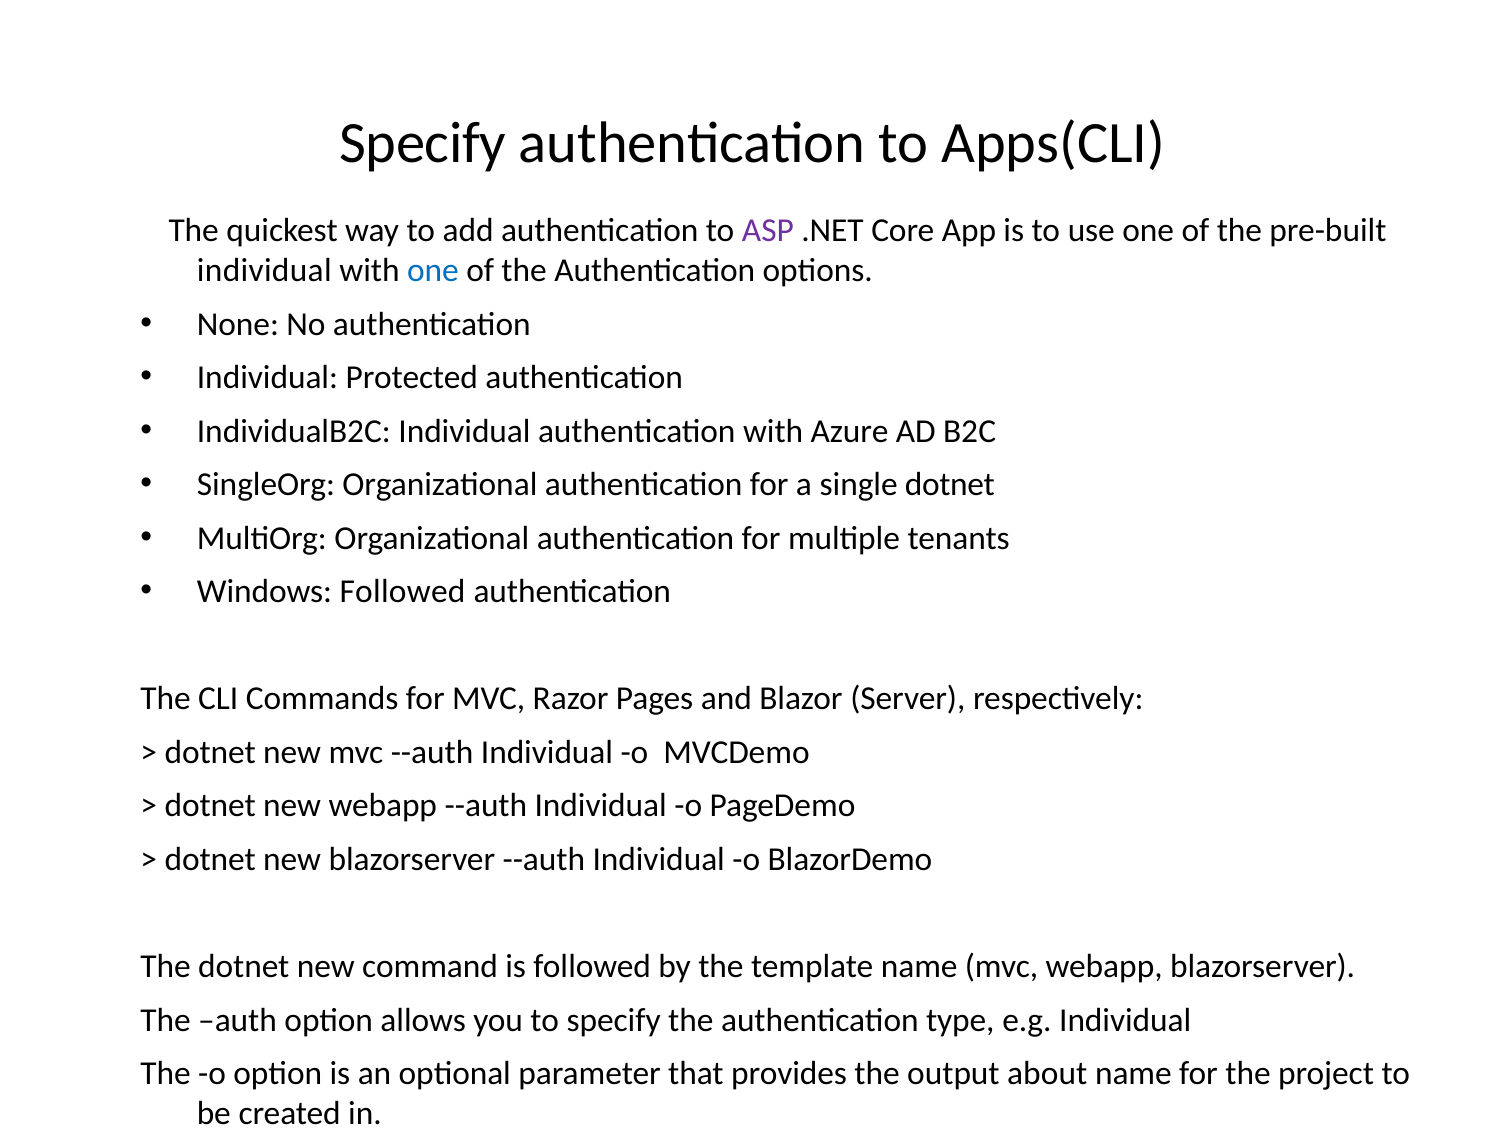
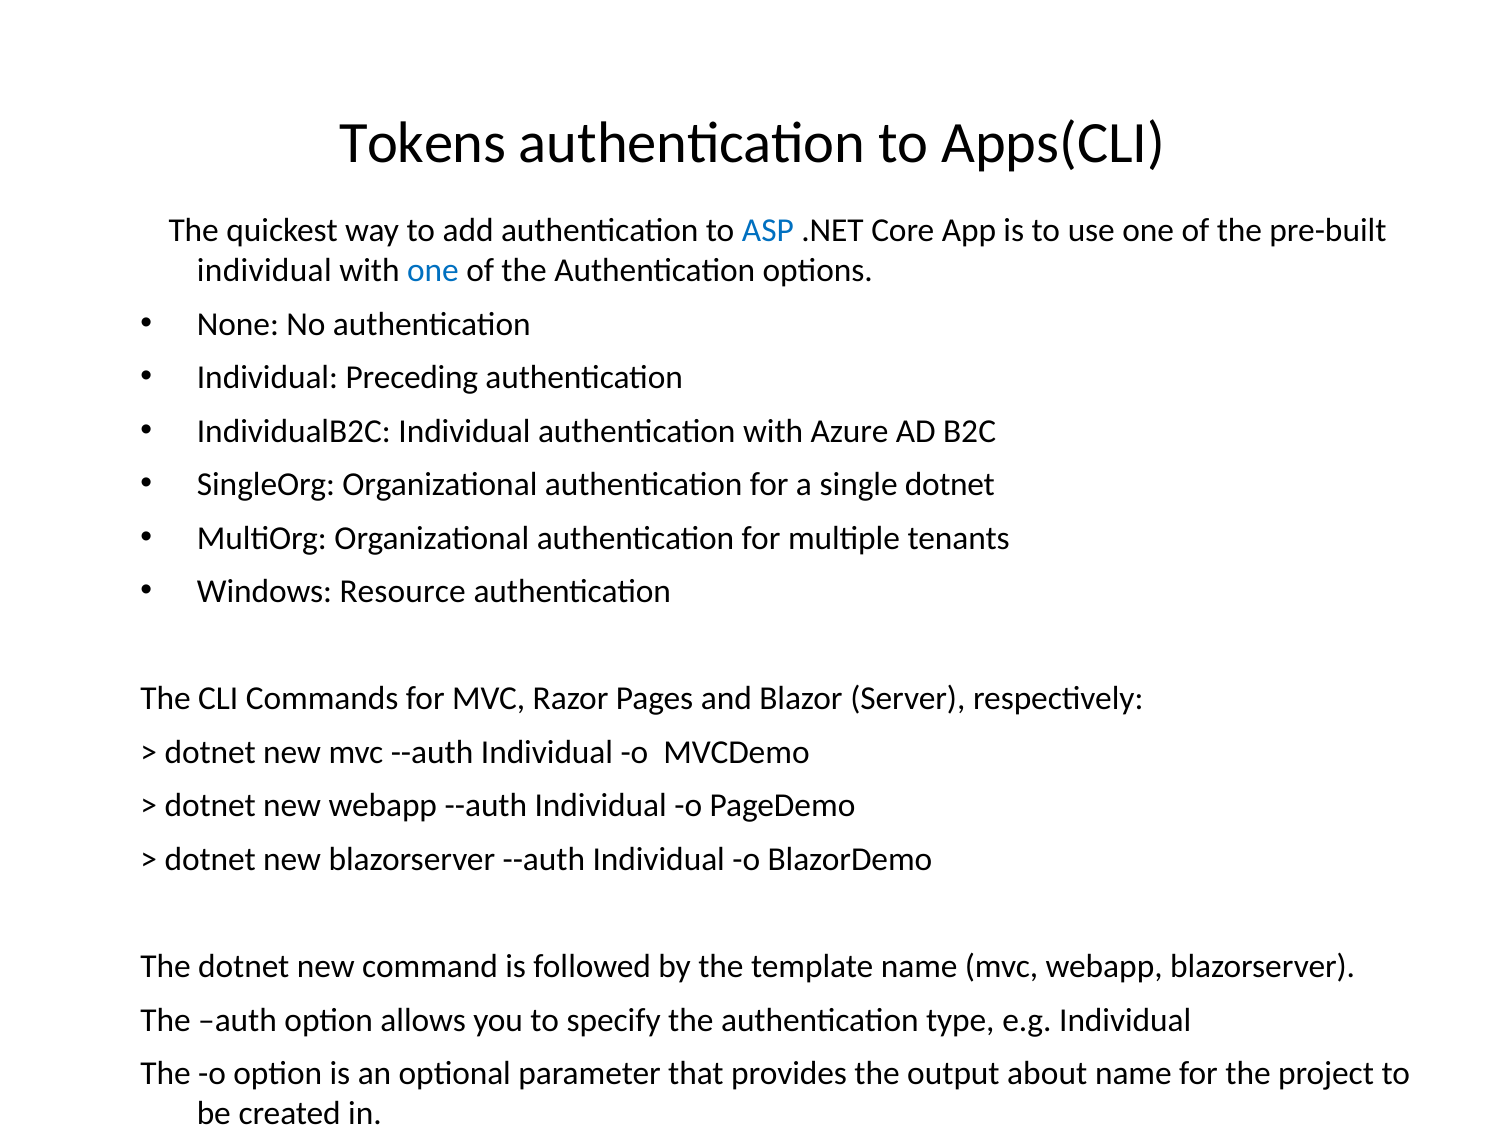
Specify at (423, 143): Specify -> Tokens
ASP colour: purple -> blue
Protected: Protected -> Preceding
Windows Followed: Followed -> Resource
